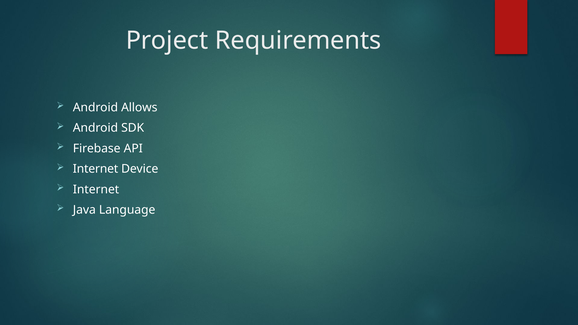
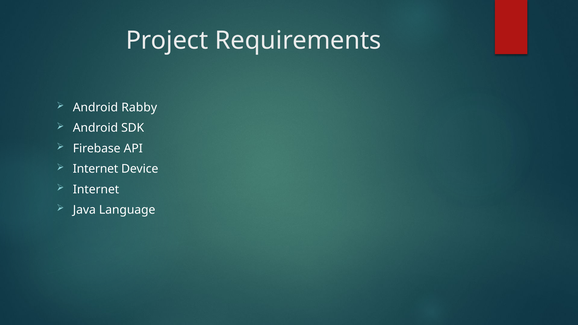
Allows: Allows -> Rabby
